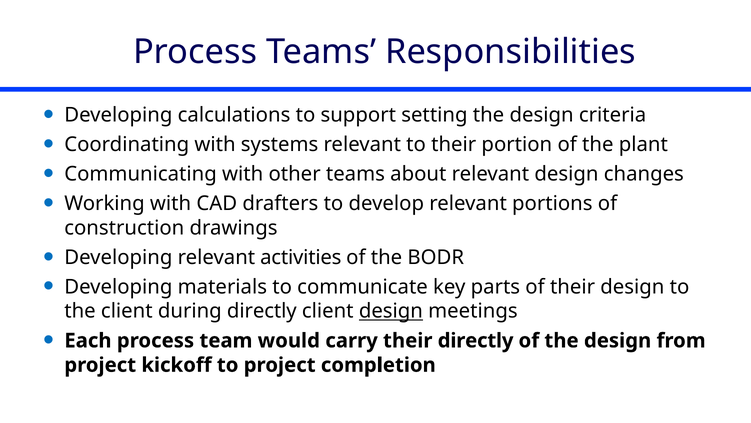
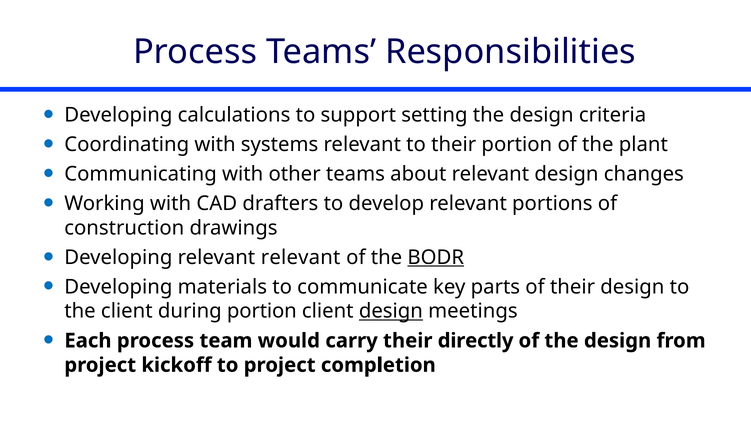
relevant activities: activities -> relevant
BODR underline: none -> present
during directly: directly -> portion
